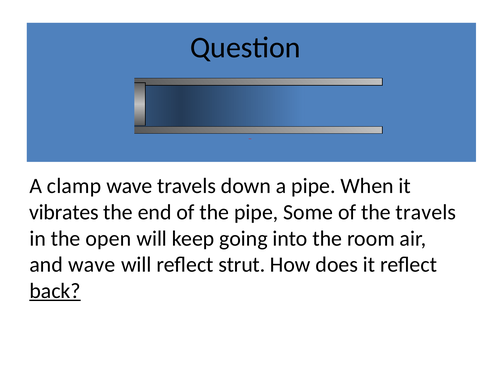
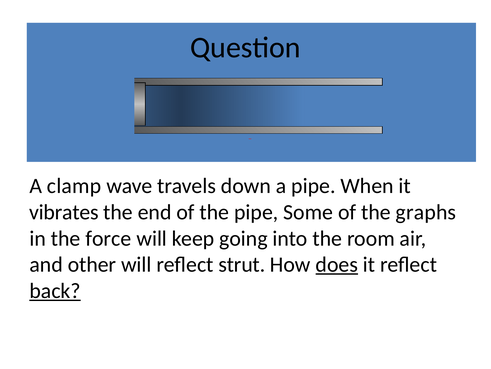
travels at (426, 212): travels -> graphs
open: open -> force
and wave: wave -> other
does underline: none -> present
